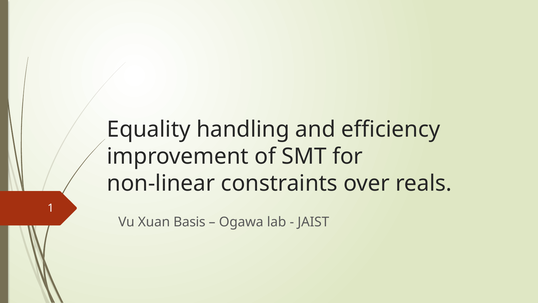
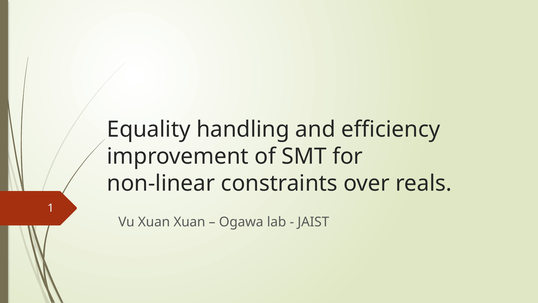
Xuan Basis: Basis -> Xuan
